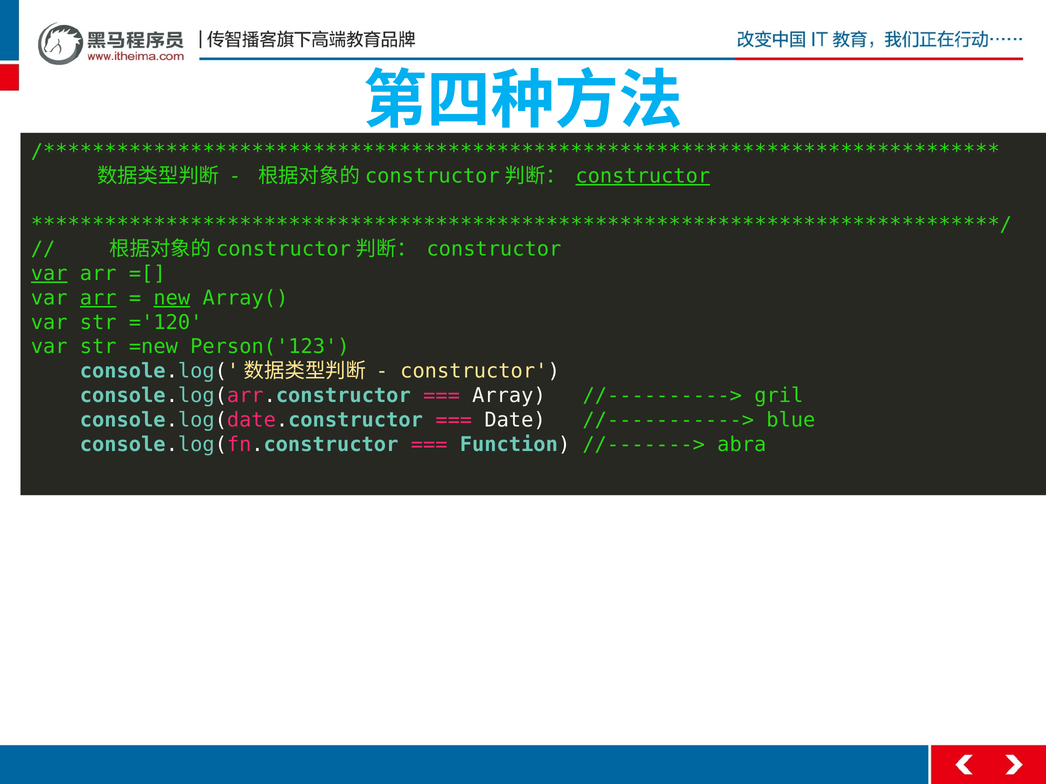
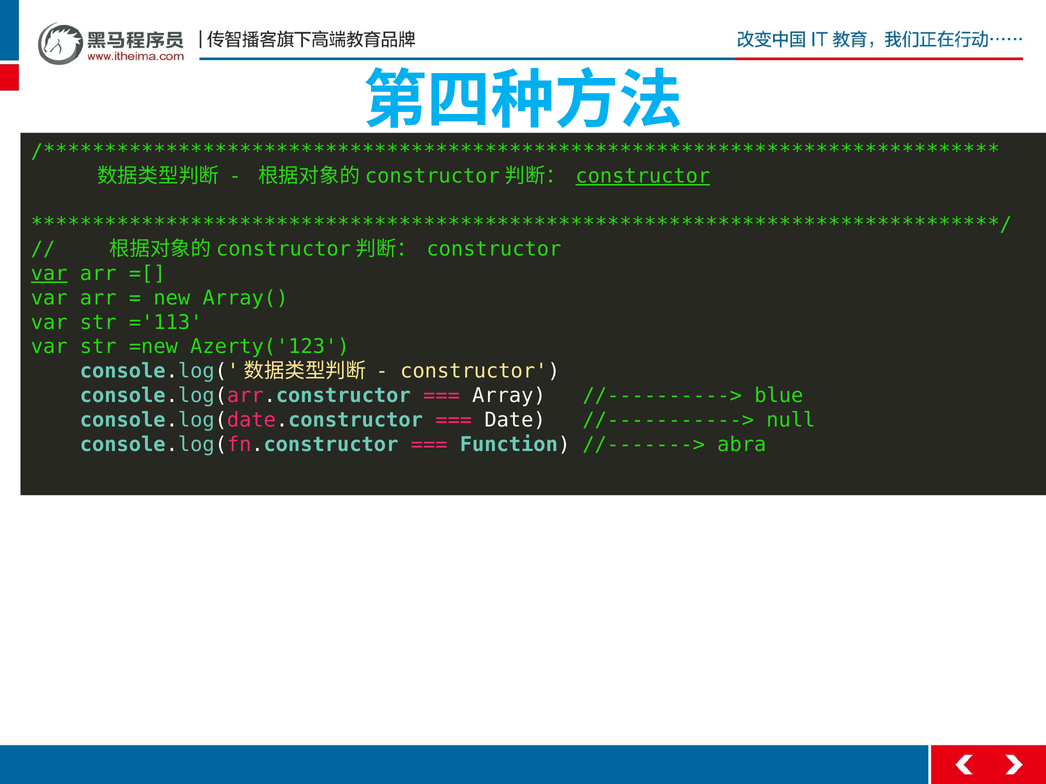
arr at (98, 298) underline: present -> none
new underline: present -> none
='120: ='120 -> ='113
Person('123: Person('123 -> Azerty('123
gril: gril -> blue
blue: blue -> null
